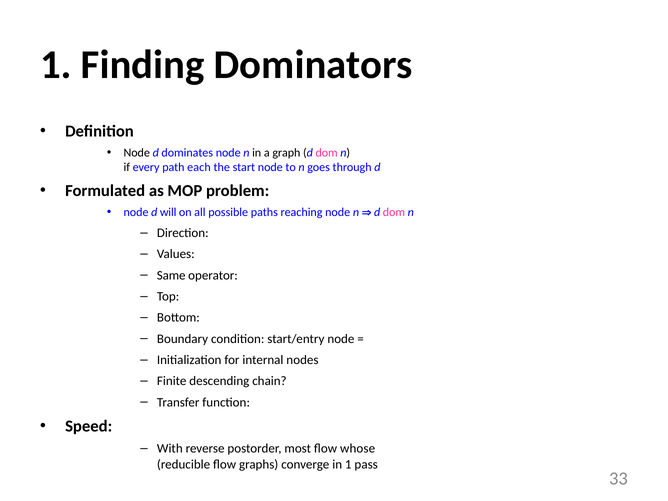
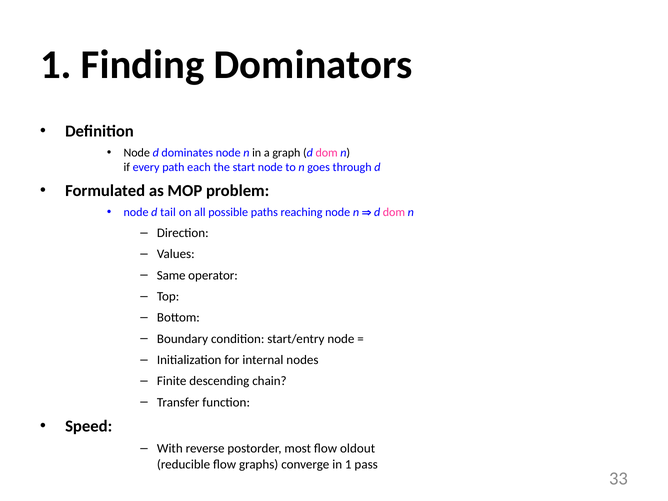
will: will -> tail
whose: whose -> oldout
